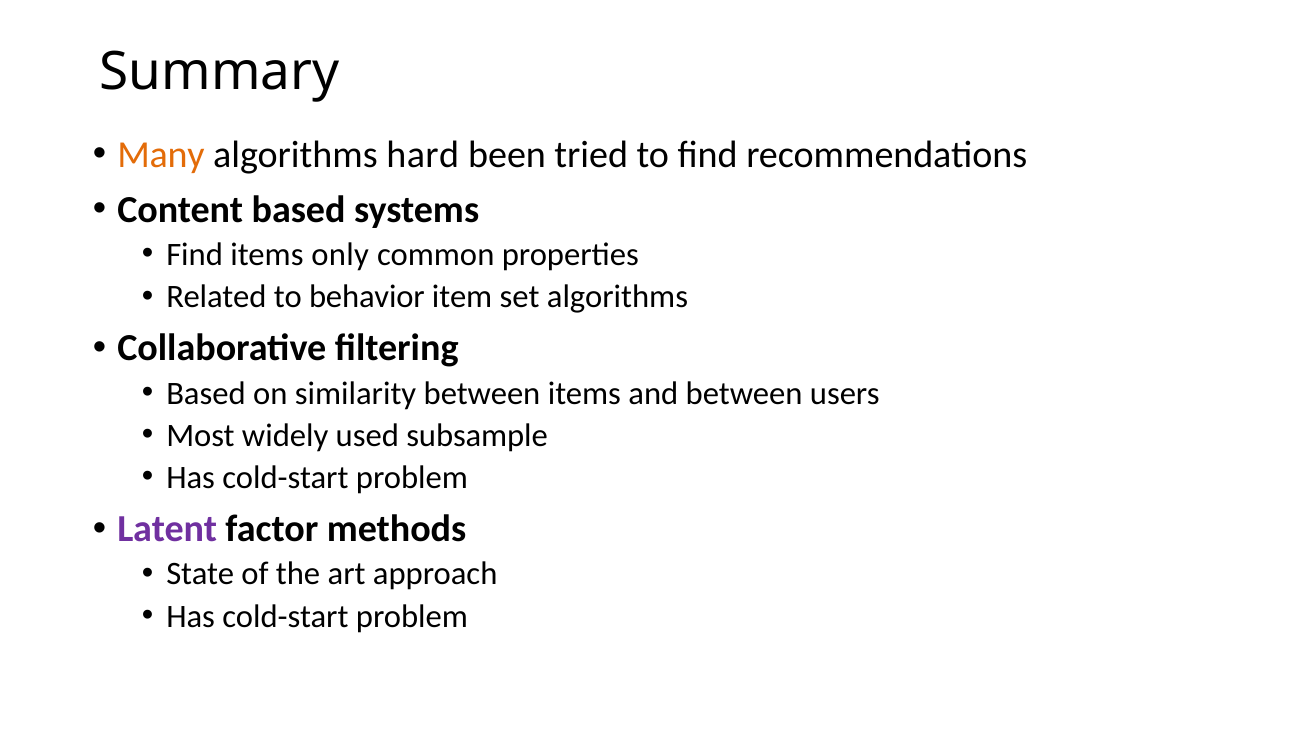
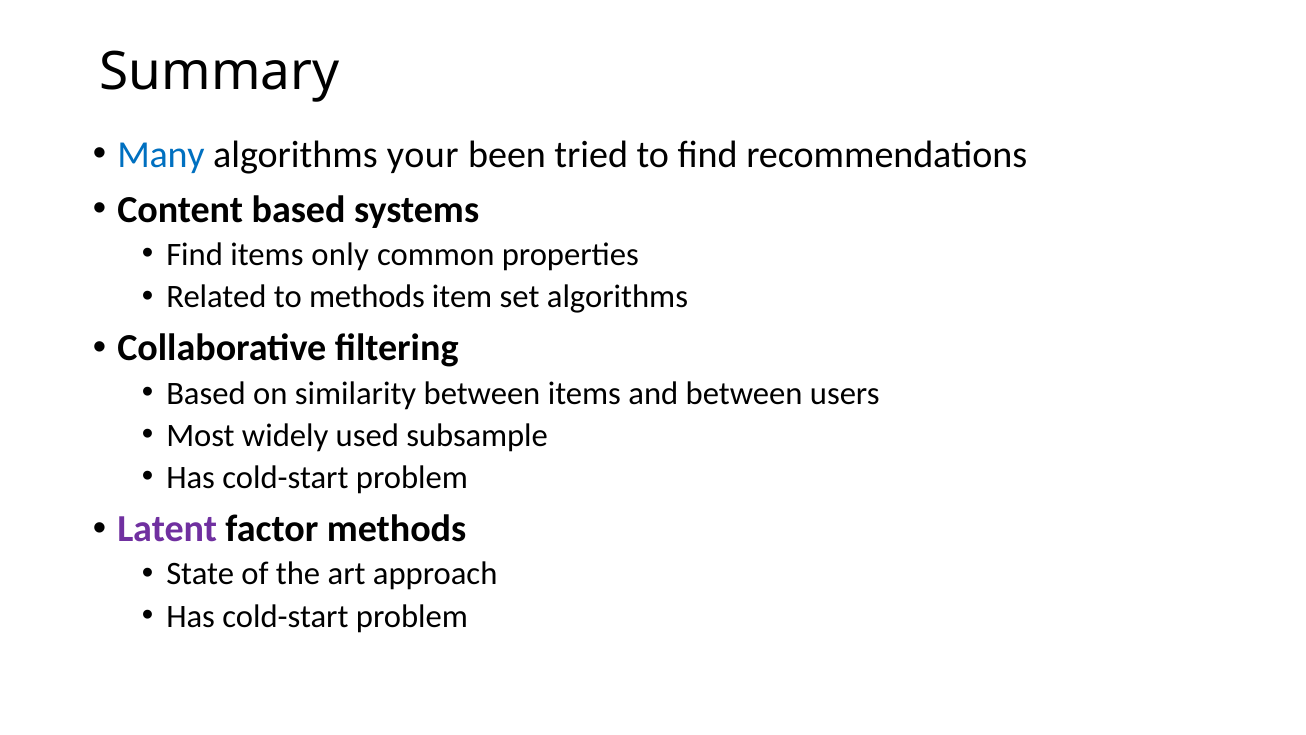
Many colour: orange -> blue
hard: hard -> your
to behavior: behavior -> methods
